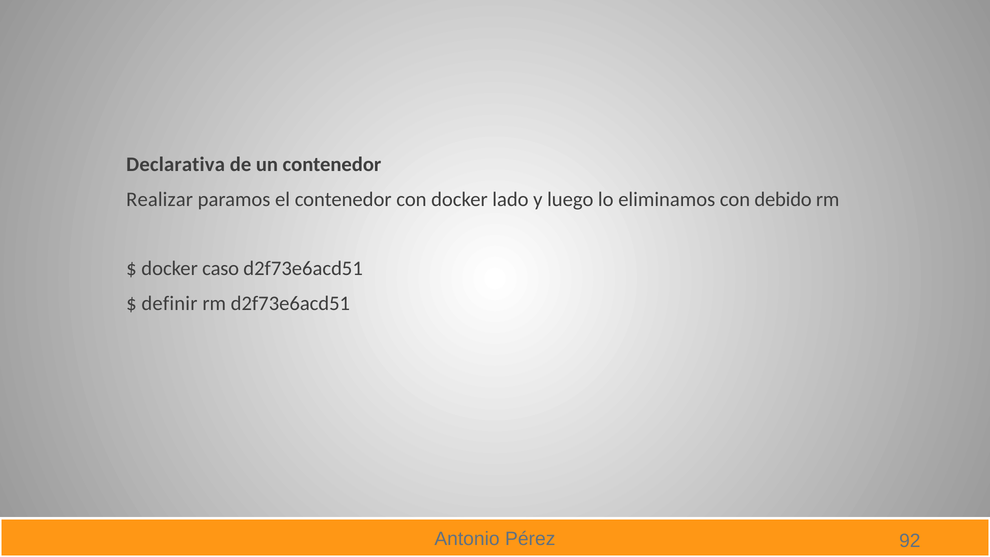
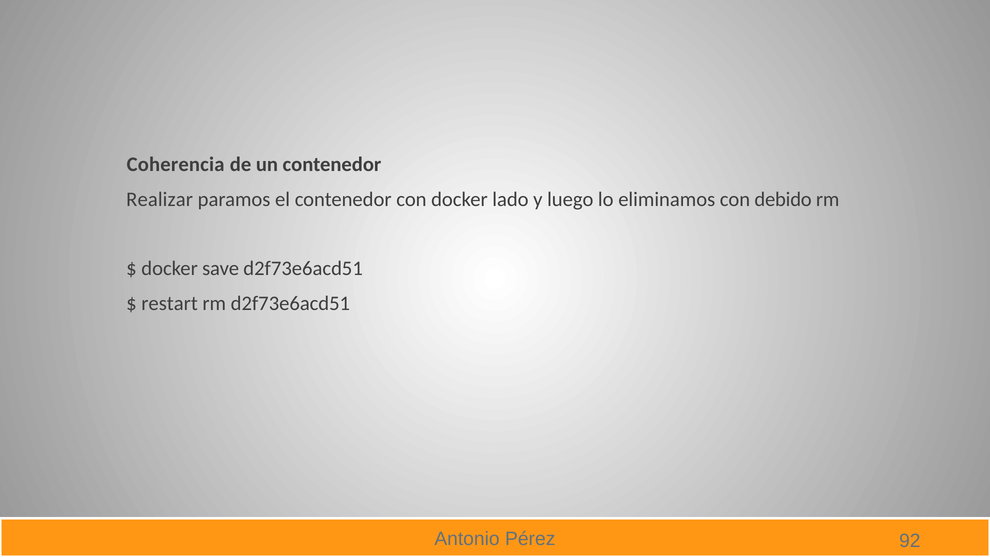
Declarativa: Declarativa -> Coherencia
caso: caso -> save
definir: definir -> restart
